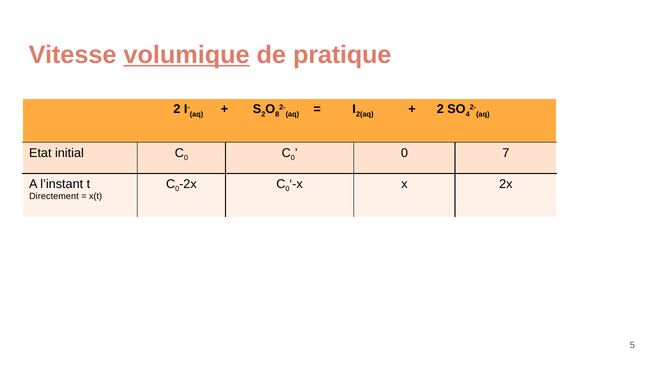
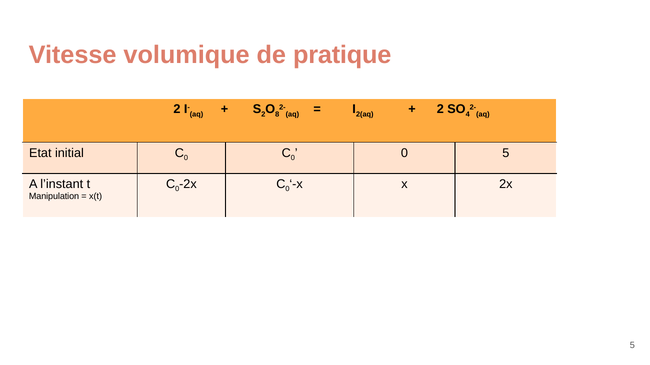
volumique underline: present -> none
0 7: 7 -> 5
Directement: Directement -> Manipulation
